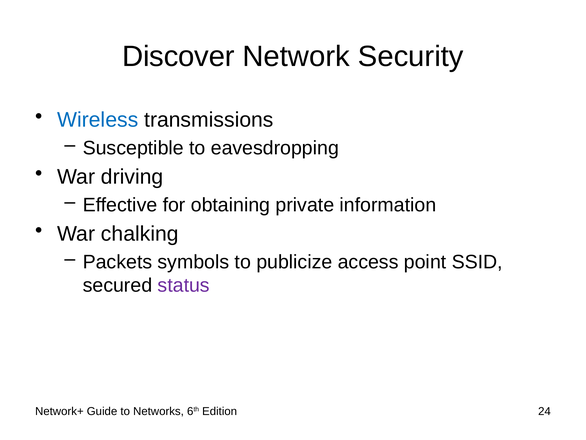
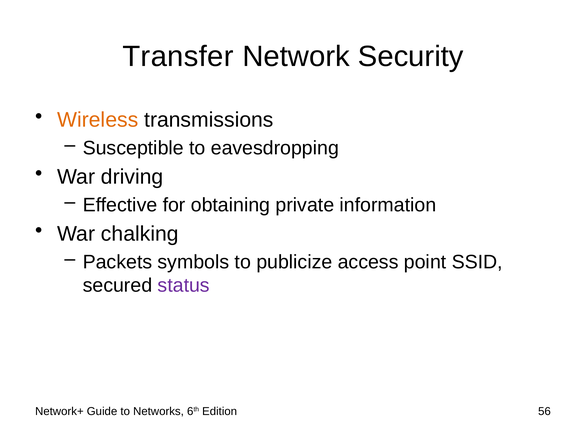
Discover: Discover -> Transfer
Wireless colour: blue -> orange
24: 24 -> 56
